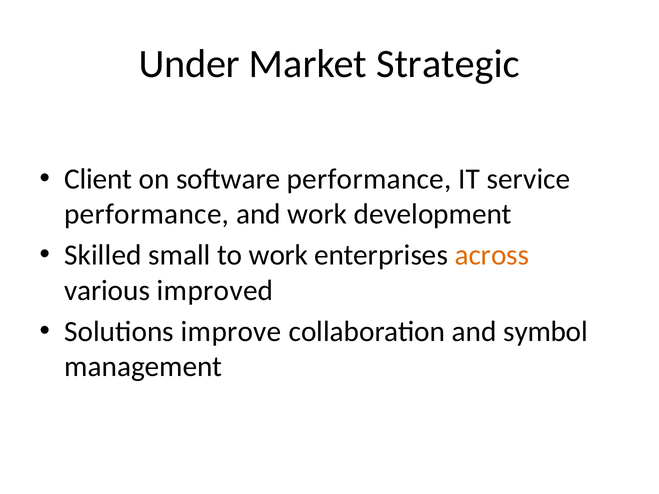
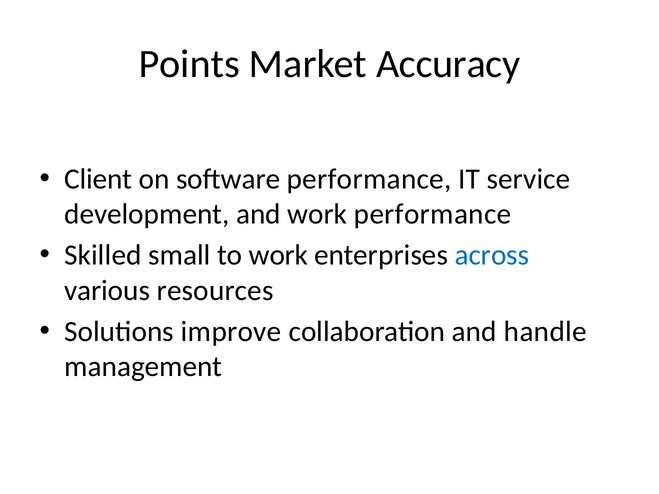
Under: Under -> Points
Strategic: Strategic -> Accuracy
performance at (147, 214): performance -> development
work development: development -> performance
across colour: orange -> blue
improved: improved -> resources
symbol: symbol -> handle
